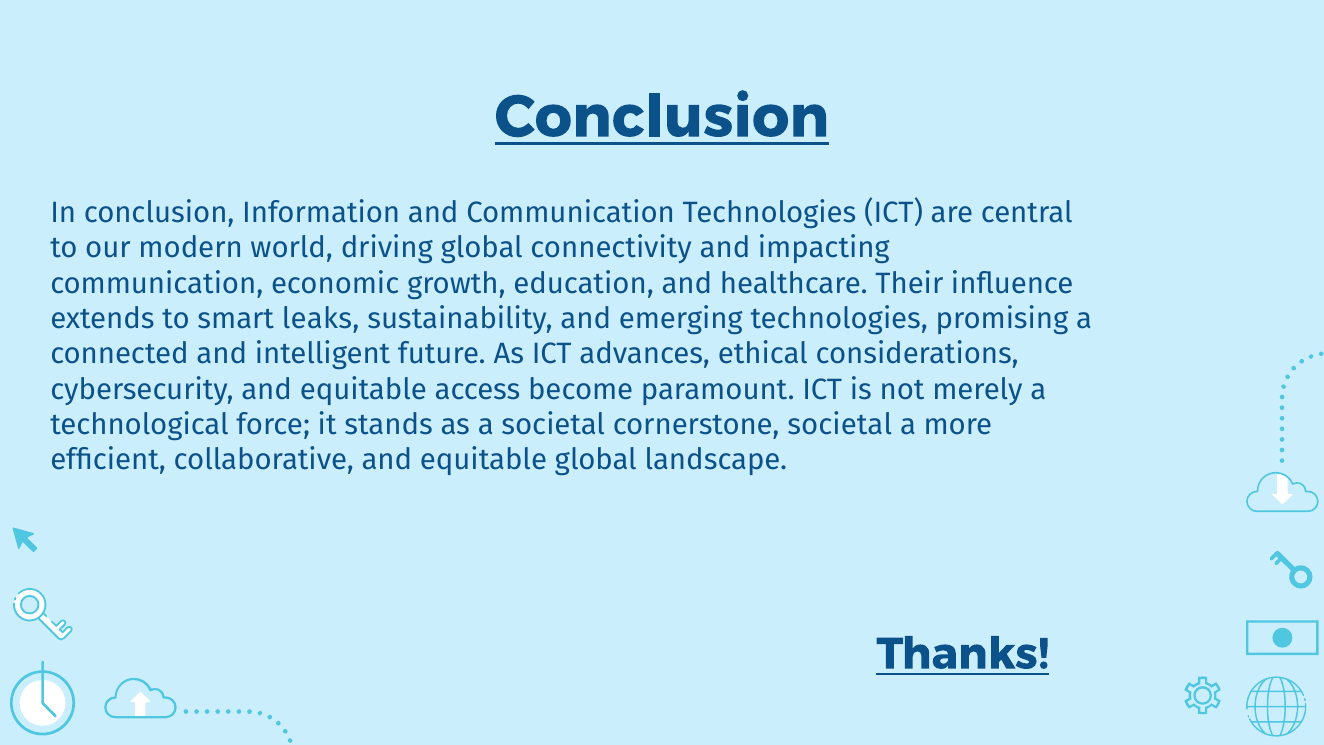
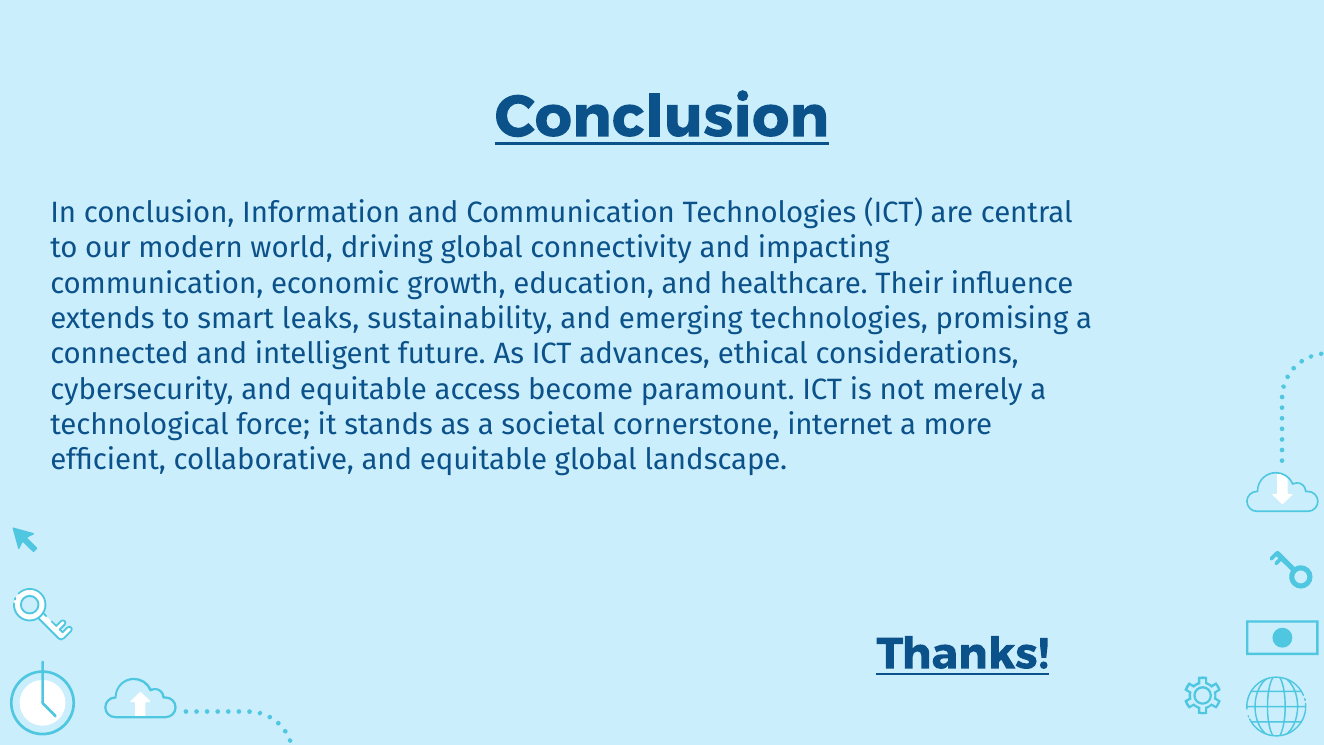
cornerstone societal: societal -> internet
